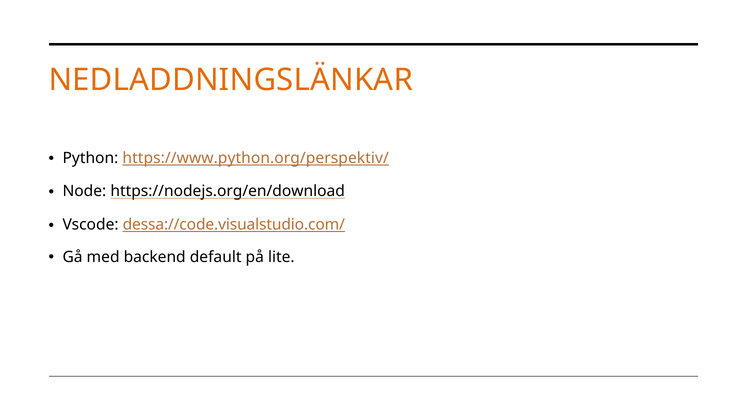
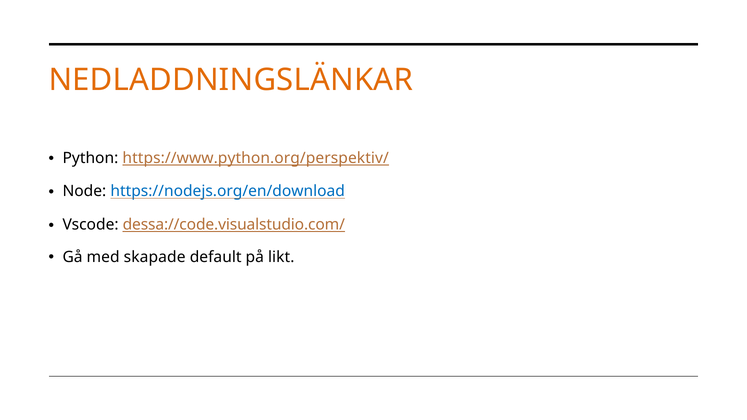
https://nodejs.org/en/download colour: black -> blue
backend: backend -> skapade
lite: lite -> likt
